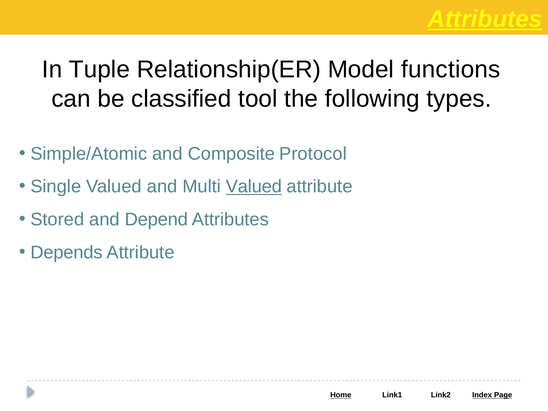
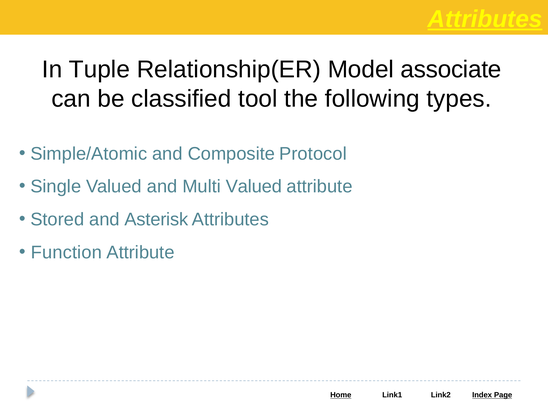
functions: functions -> associate
Valued at (254, 187) underline: present -> none
Depend: Depend -> Asterisk
Depends: Depends -> Function
